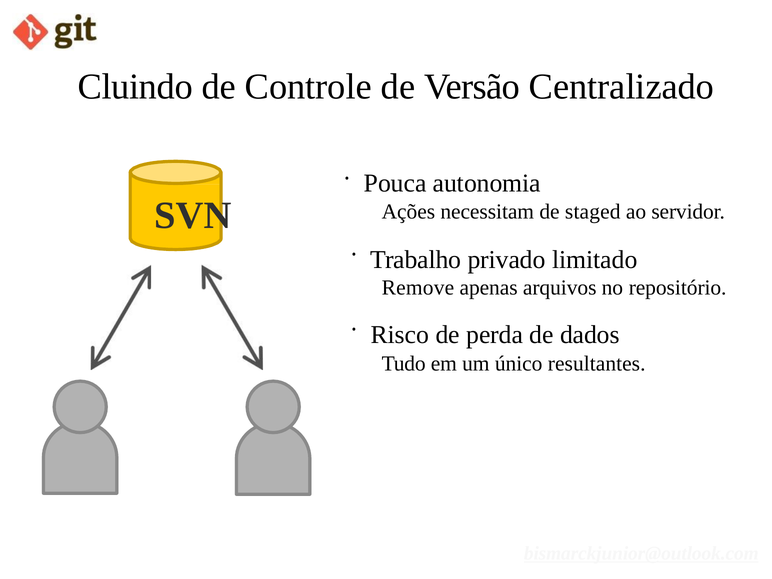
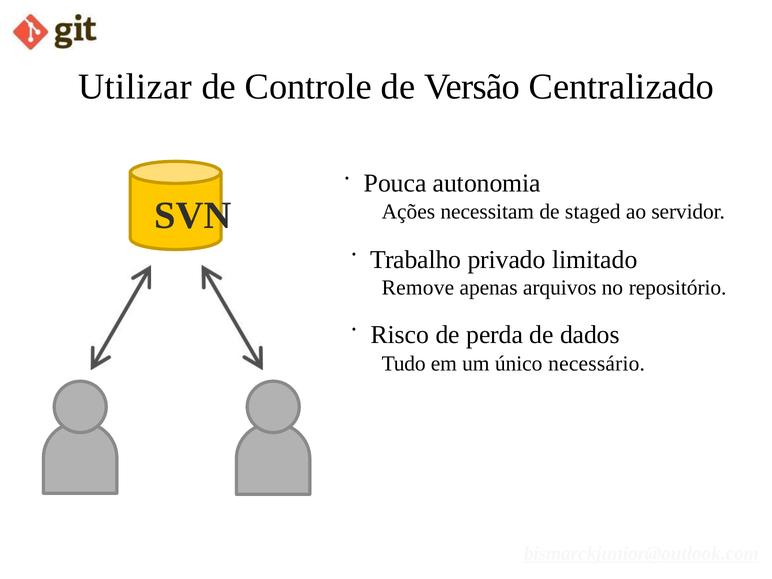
Cluindo: Cluindo -> Utilizar
resultantes: resultantes -> necessário
